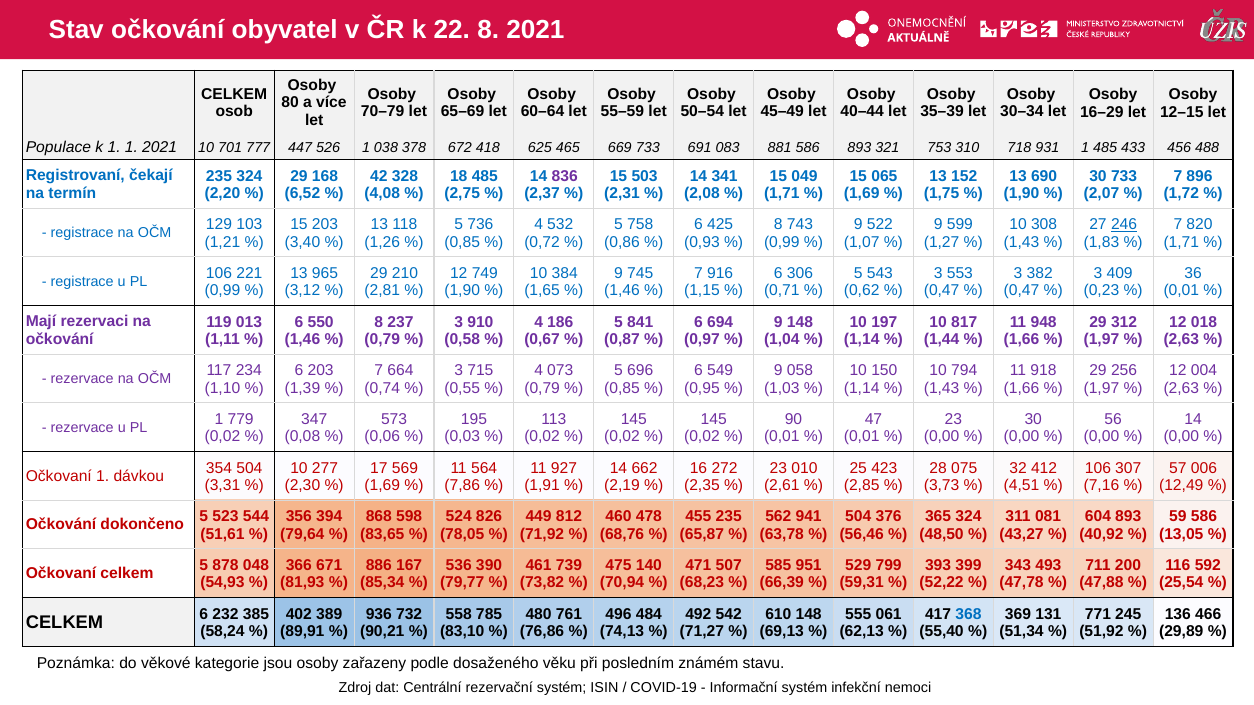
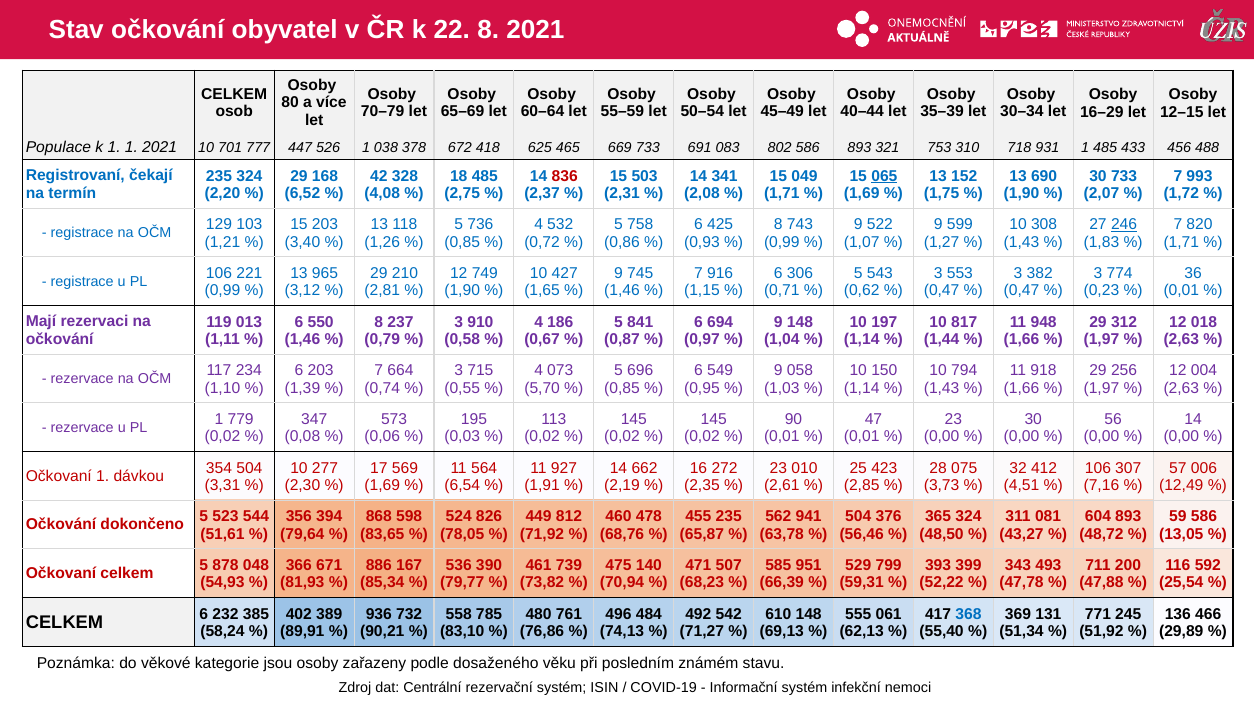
881: 881 -> 802
836 colour: purple -> red
065 underline: none -> present
896: 896 -> 993
384: 384 -> 427
409: 409 -> 774
0,79 at (542, 388): 0,79 -> 5,70
7,86: 7,86 -> 6,54
40,92: 40,92 -> 48,72
